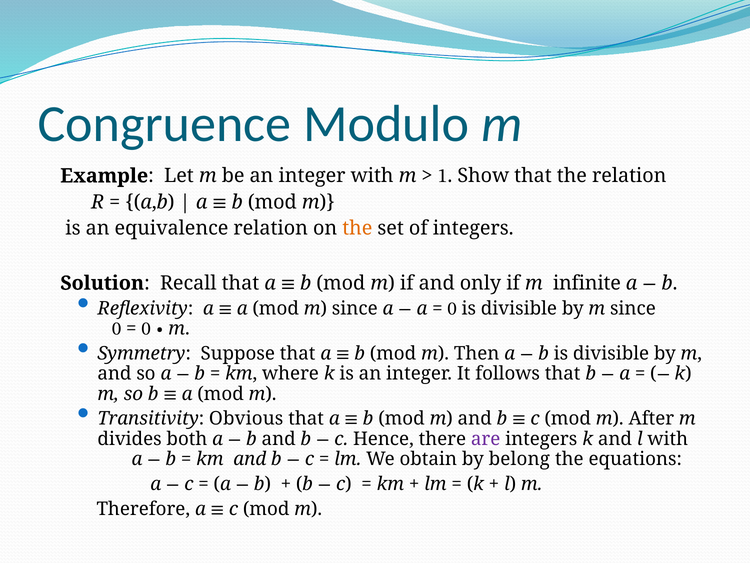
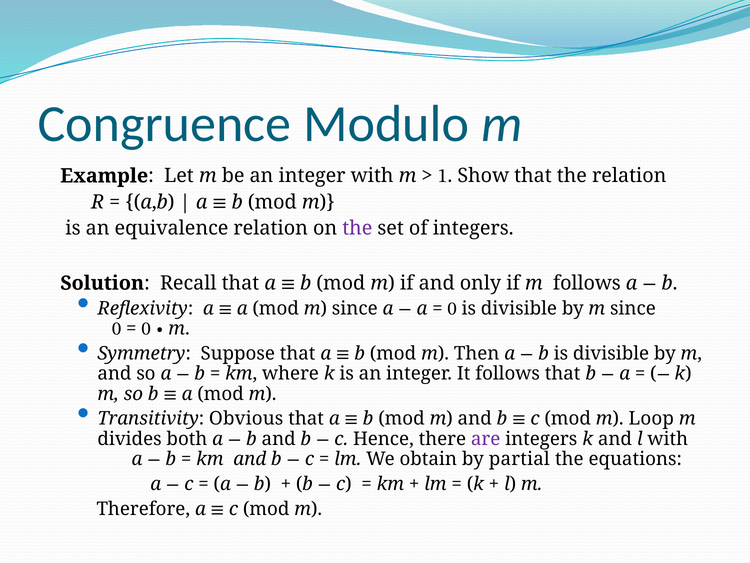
the at (357, 228) colour: orange -> purple
m infinite: infinite -> follows
After: After -> Loop
belong: belong -> partial
